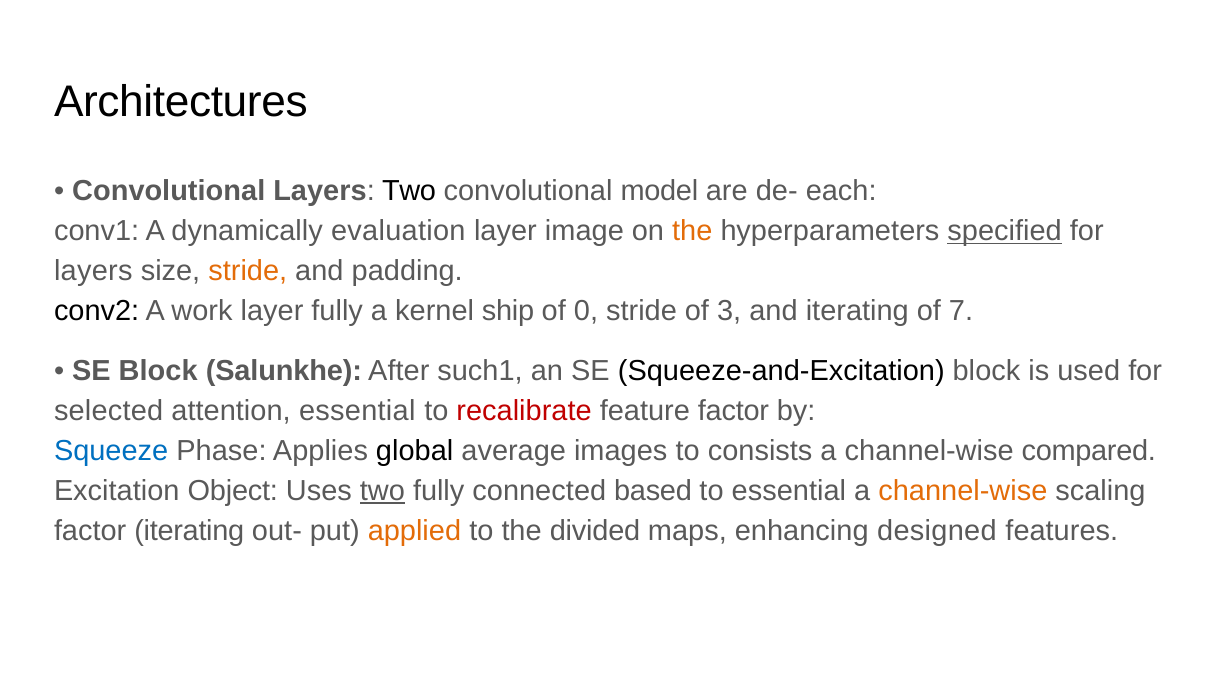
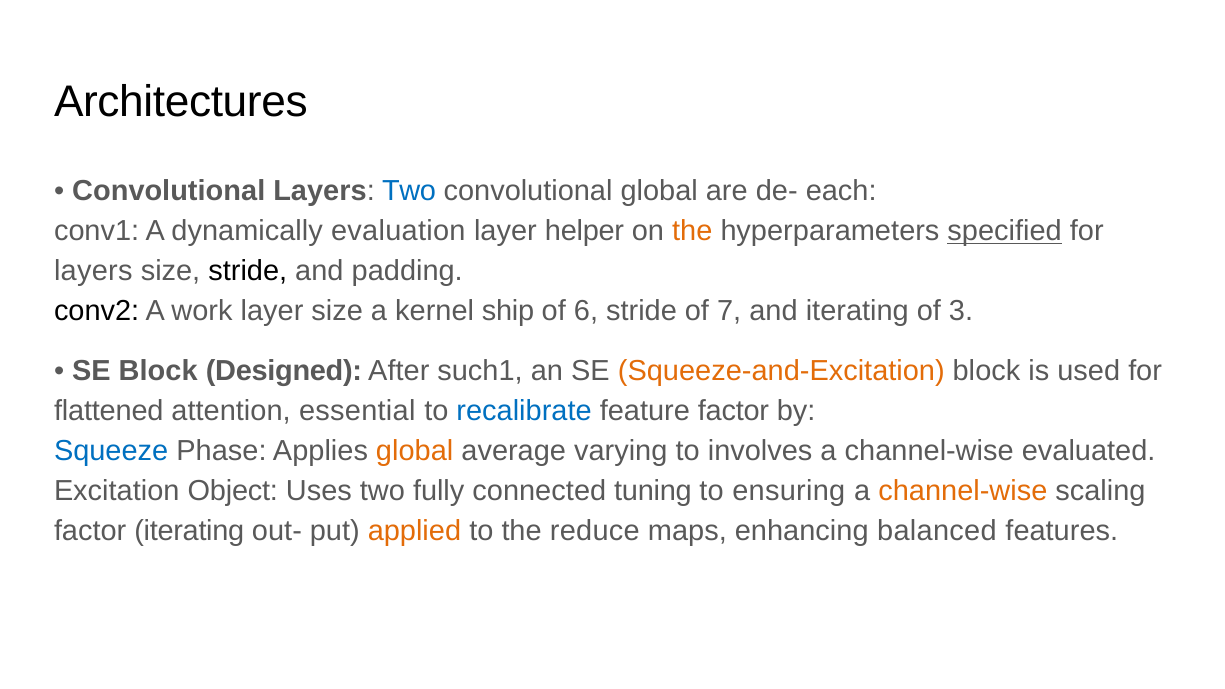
Two at (409, 191) colour: black -> blue
convolutional model: model -> global
image: image -> helper
stride at (248, 271) colour: orange -> black
layer fully: fully -> size
0: 0 -> 6
3: 3 -> 7
7: 7 -> 3
Salunkhe: Salunkhe -> Designed
Squeeze-and-Excitation colour: black -> orange
selected: selected -> flattened
recalibrate colour: red -> blue
global at (415, 451) colour: black -> orange
images: images -> varying
consists: consists -> involves
compared: compared -> evaluated
two at (382, 491) underline: present -> none
based: based -> tuning
to essential: essential -> ensuring
divided: divided -> reduce
designed: designed -> balanced
